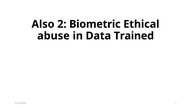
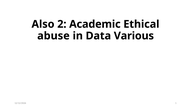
Biometric: Biometric -> Academic
Trained: Trained -> Various
